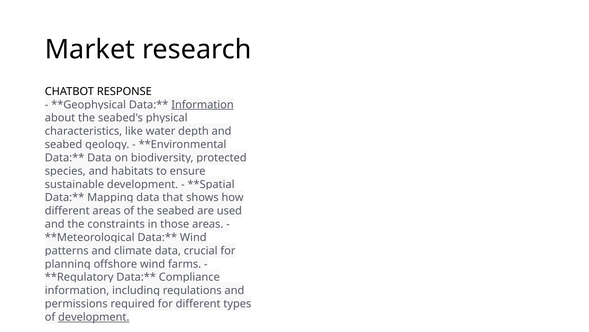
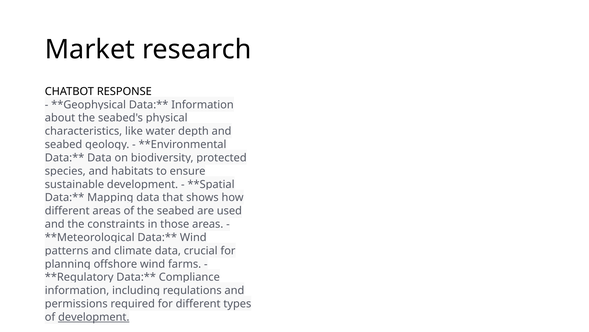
Information at (203, 104) underline: present -> none
